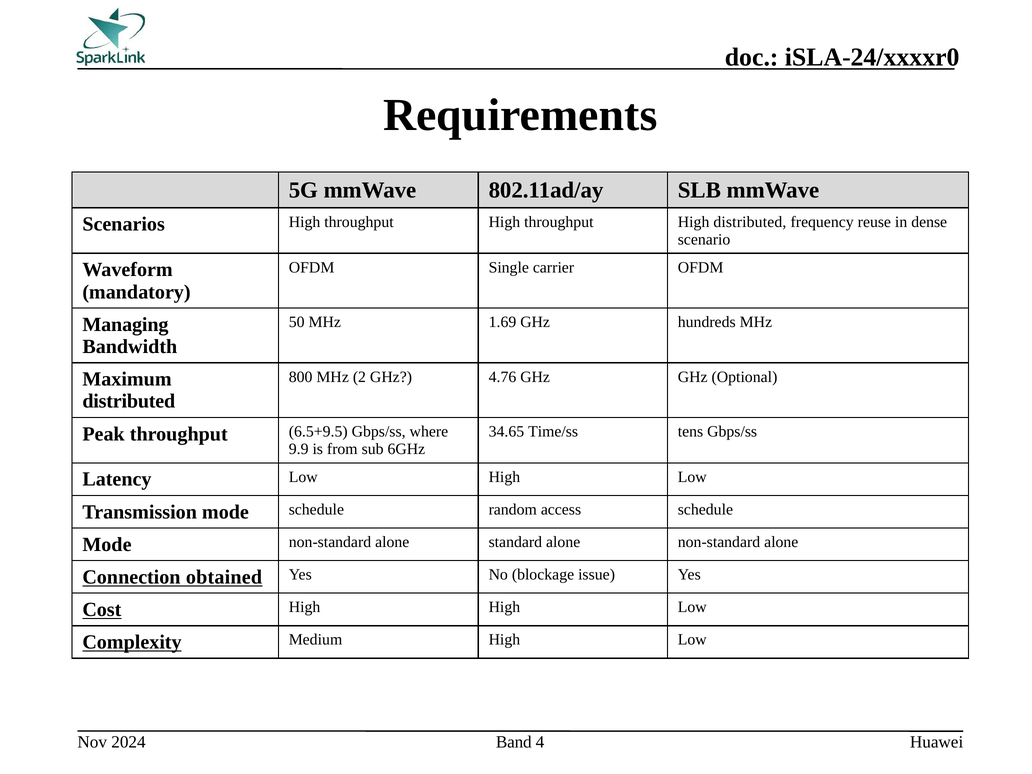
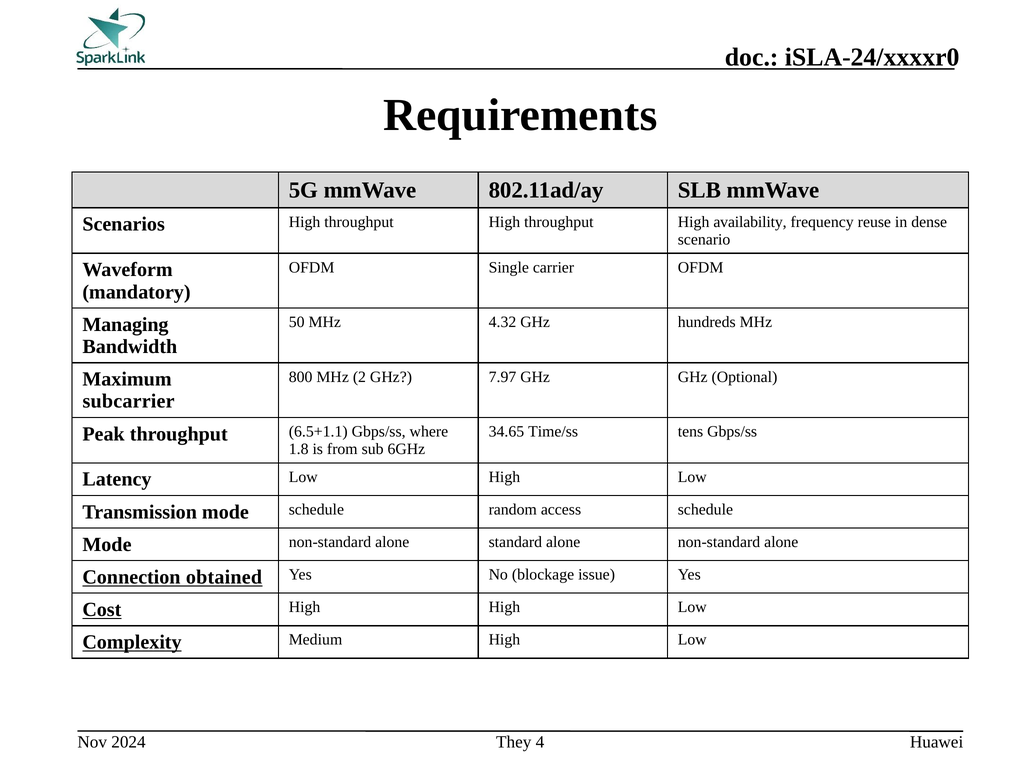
High distributed: distributed -> availability
1.69: 1.69 -> 4.32
4.76: 4.76 -> 7.97
distributed at (129, 401): distributed -> subcarrier
6.5+9.5: 6.5+9.5 -> 6.5+1.1
9.9: 9.9 -> 1.8
Band: Band -> They
